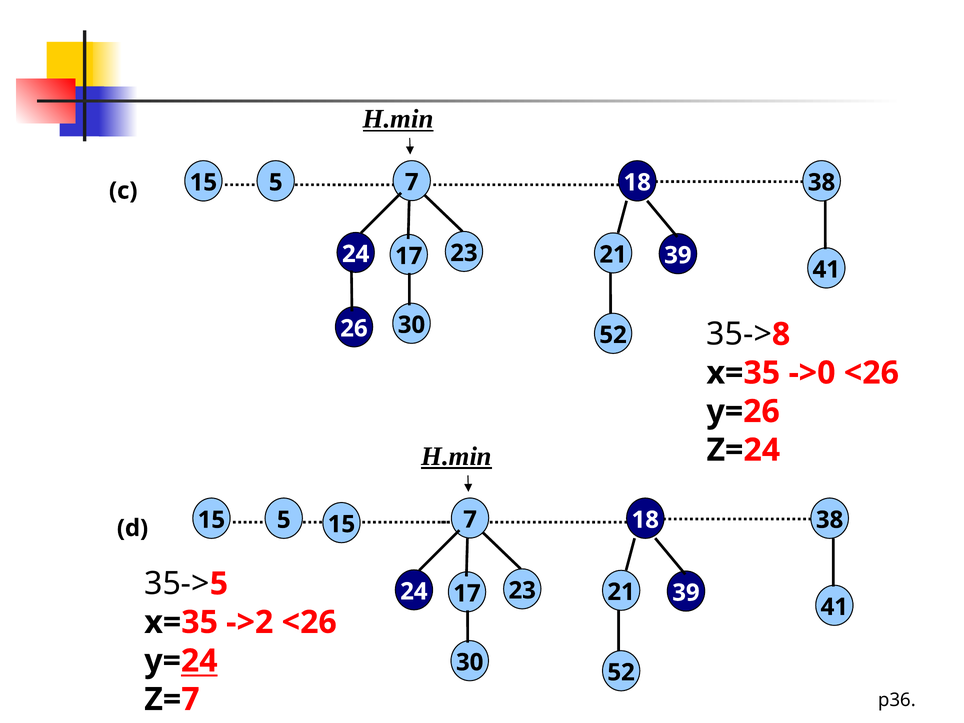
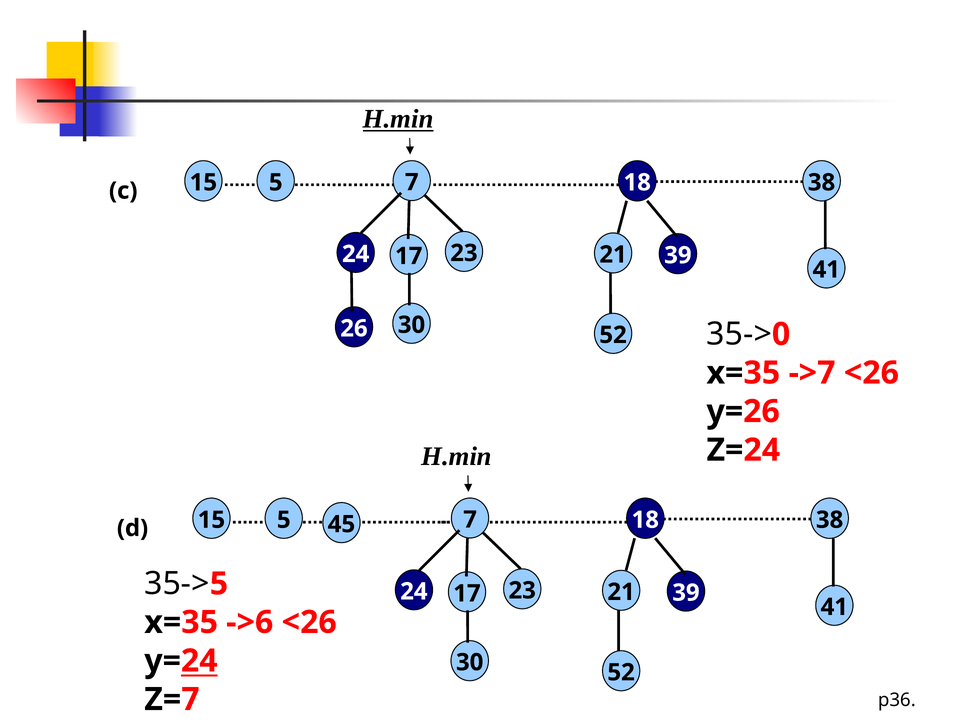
8: 8 -> 0
->0: ->0 -> ->7
H.min at (457, 456) underline: present -> none
5 15: 15 -> 45
->2: ->2 -> ->6
